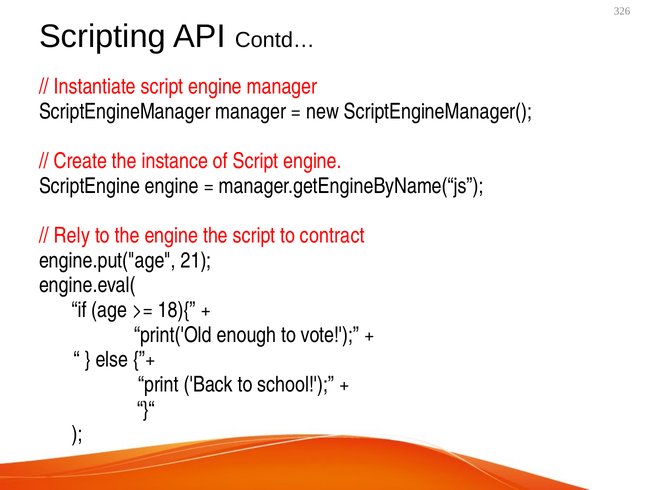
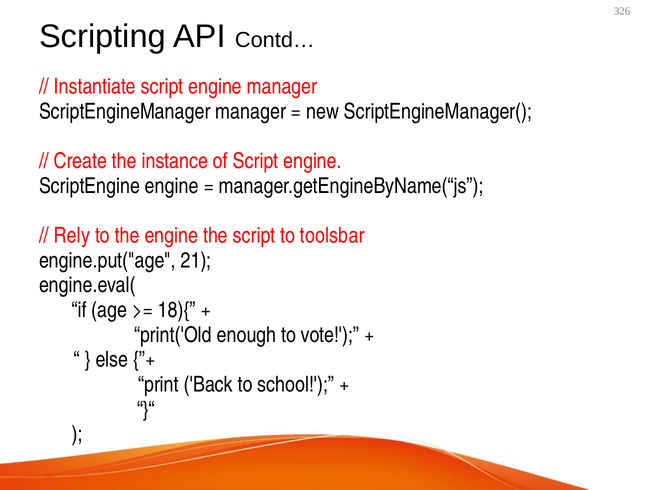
contract: contract -> toolsbar
